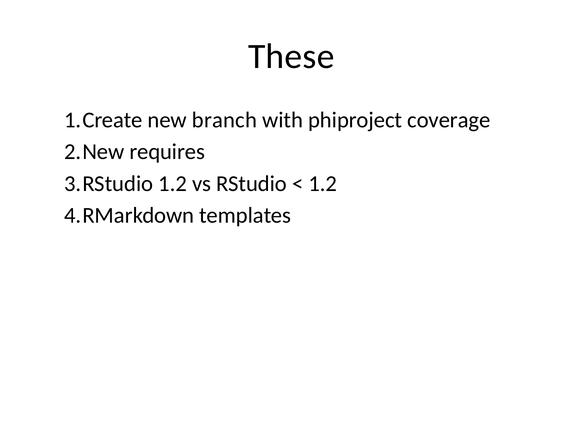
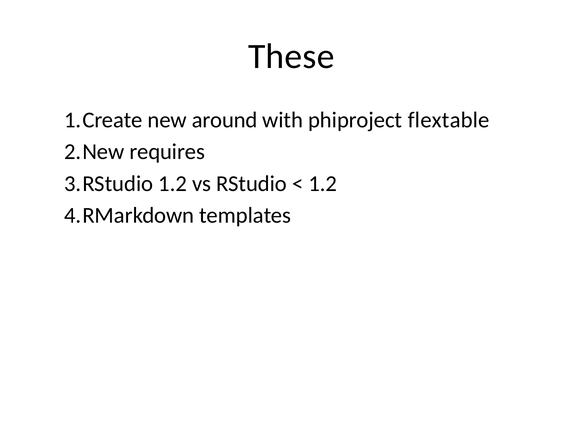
branch: branch -> around
coverage: coverage -> flextable
